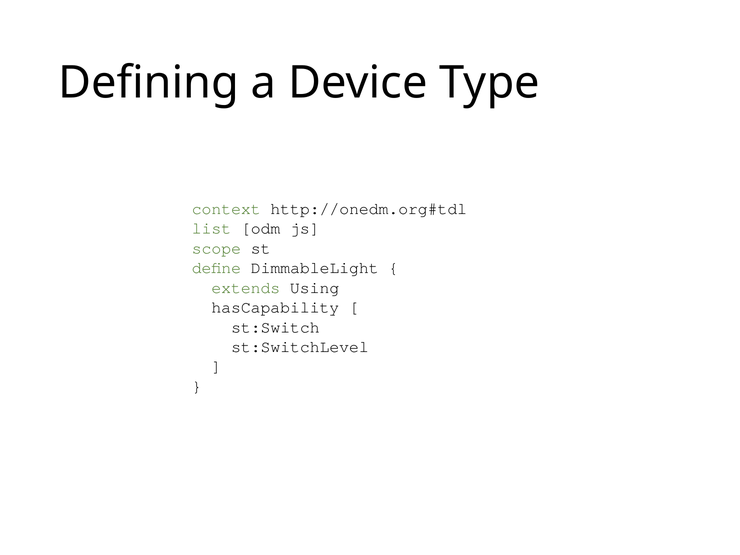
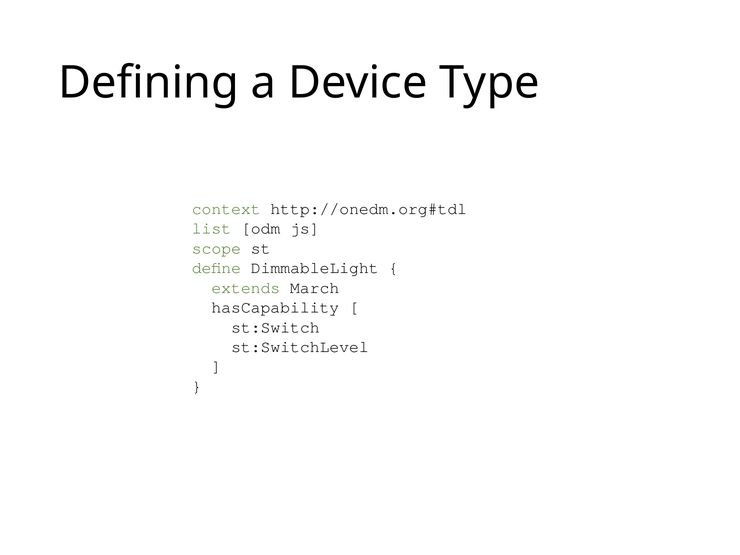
Using: Using -> March
